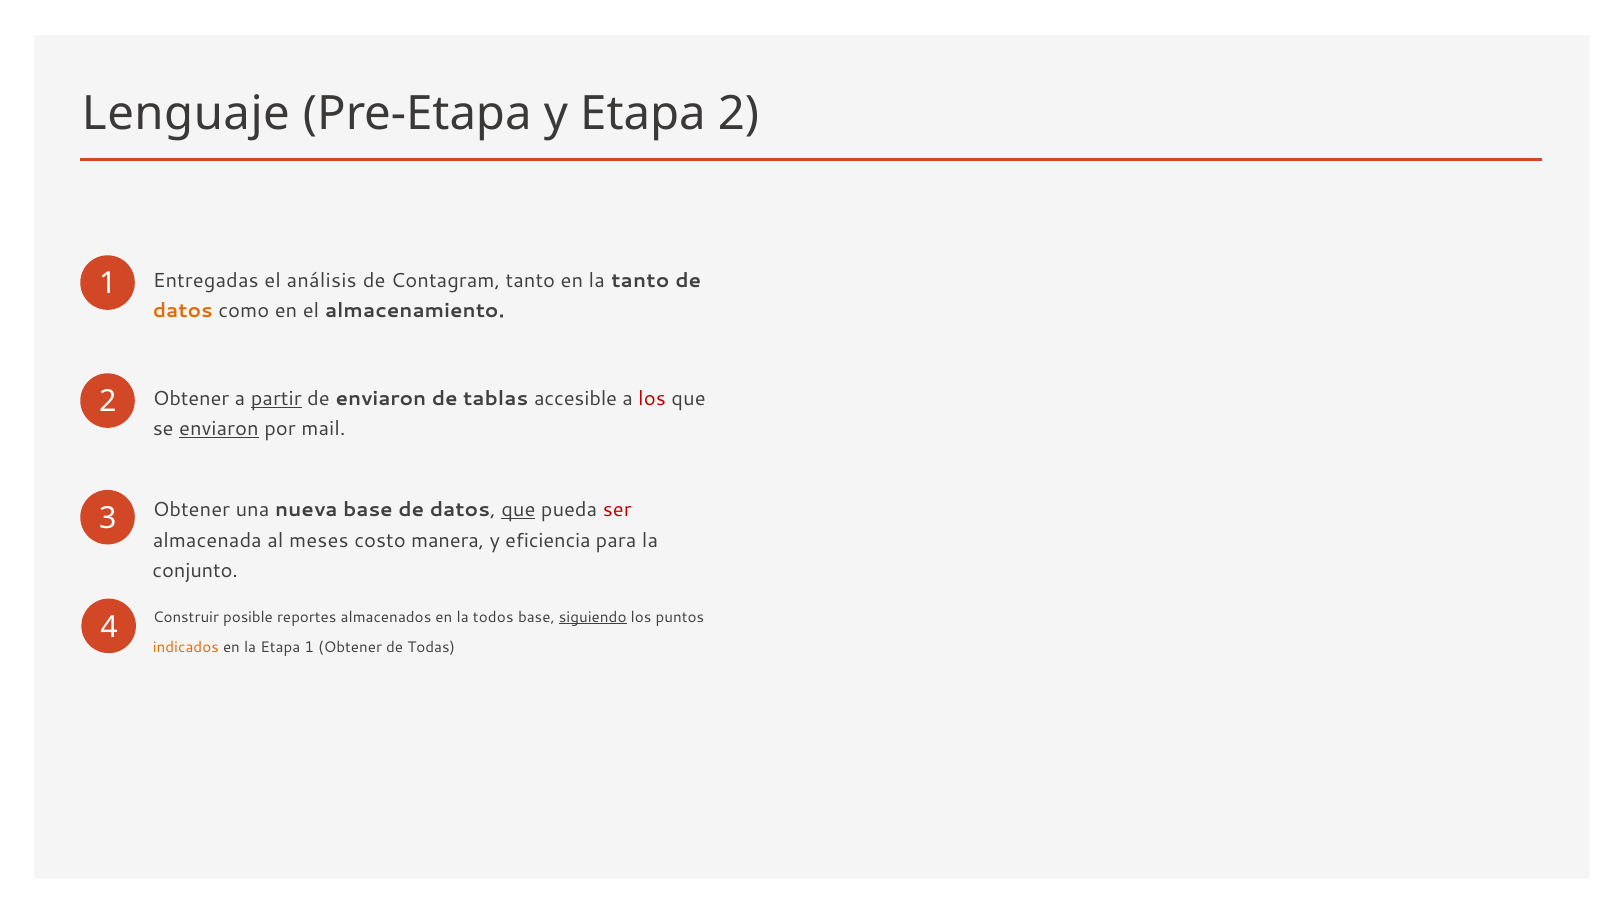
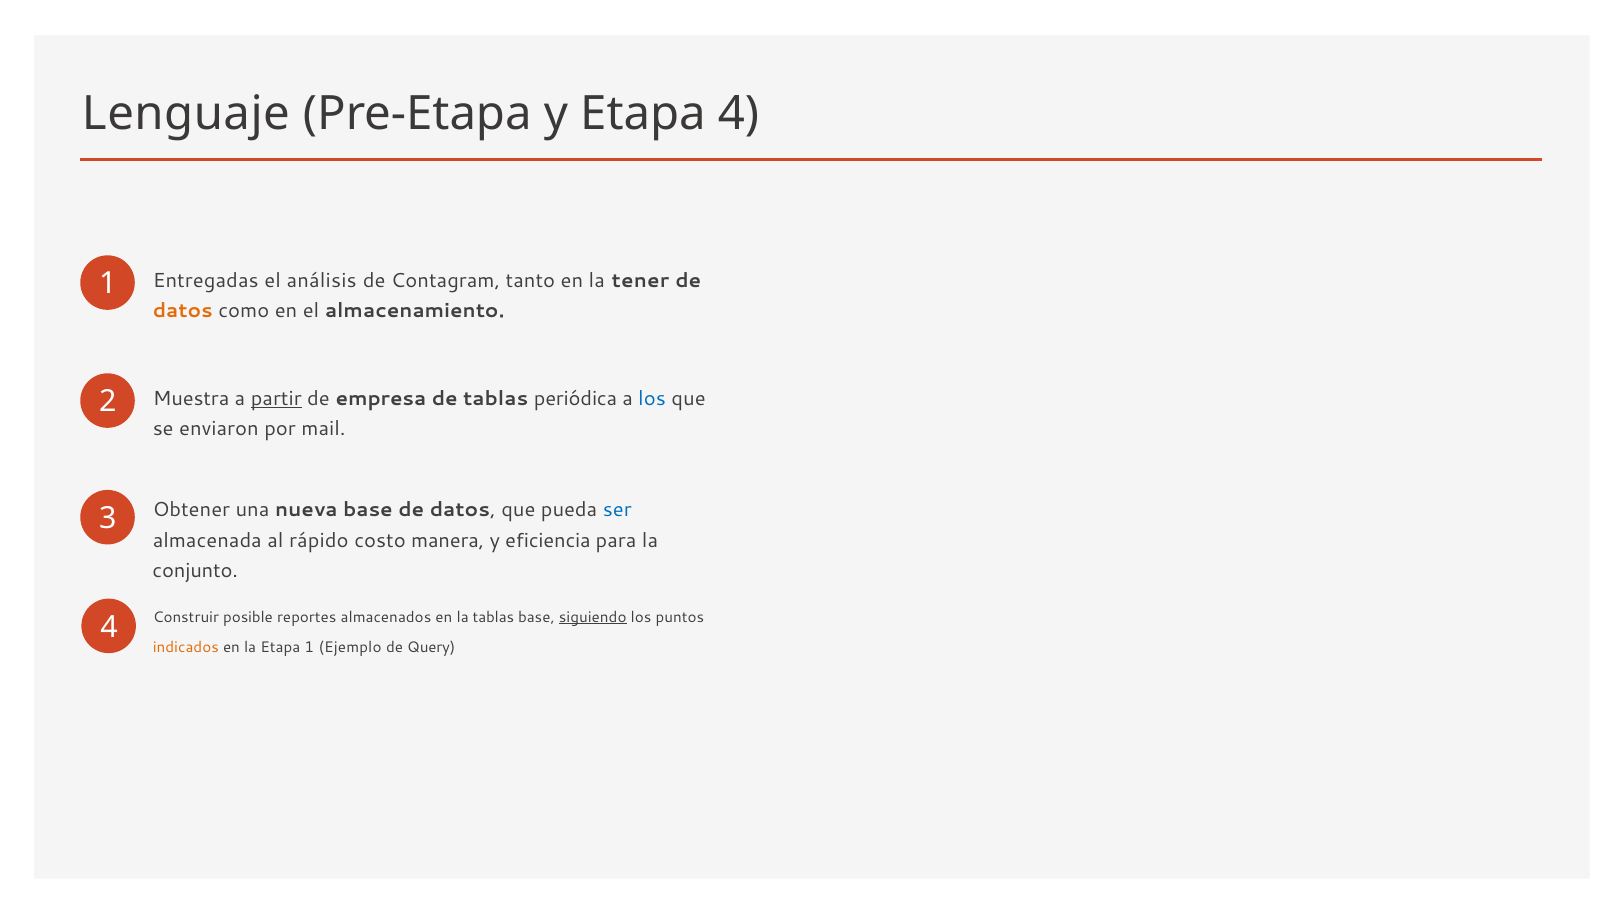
Etapa 2: 2 -> 4
la tanto: tanto -> tener
2 Obtener: Obtener -> Muestra
de enviaron: enviaron -> empresa
accesible: accesible -> periódica
los at (652, 398) colour: red -> blue
enviaron at (219, 429) underline: present -> none
que at (518, 510) underline: present -> none
ser colour: red -> blue
meses: meses -> rápido
la todos: todos -> tablas
1 Obtener: Obtener -> Ejemplo
Todas: Todas -> Query
